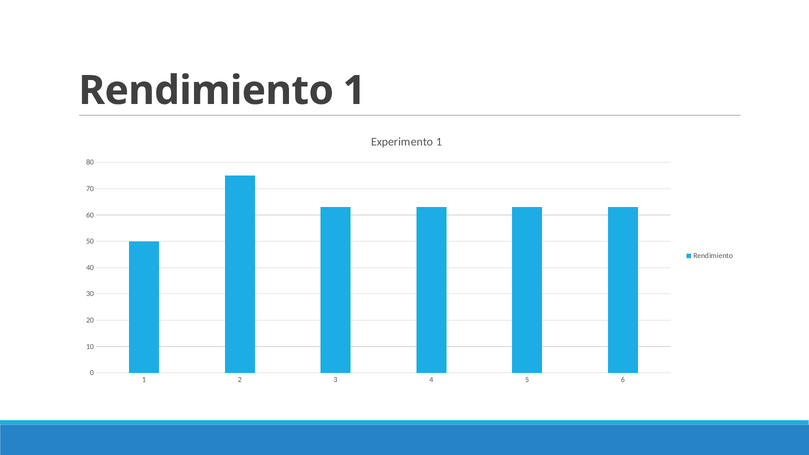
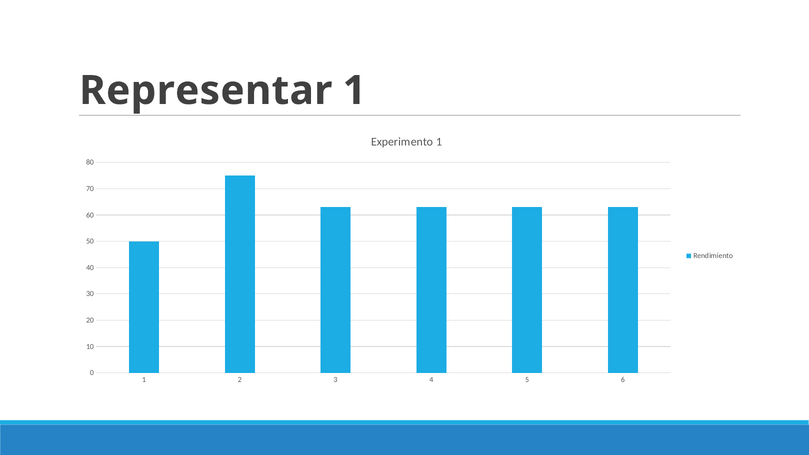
Rendimiento at (206, 91): Rendimiento -> Representar
